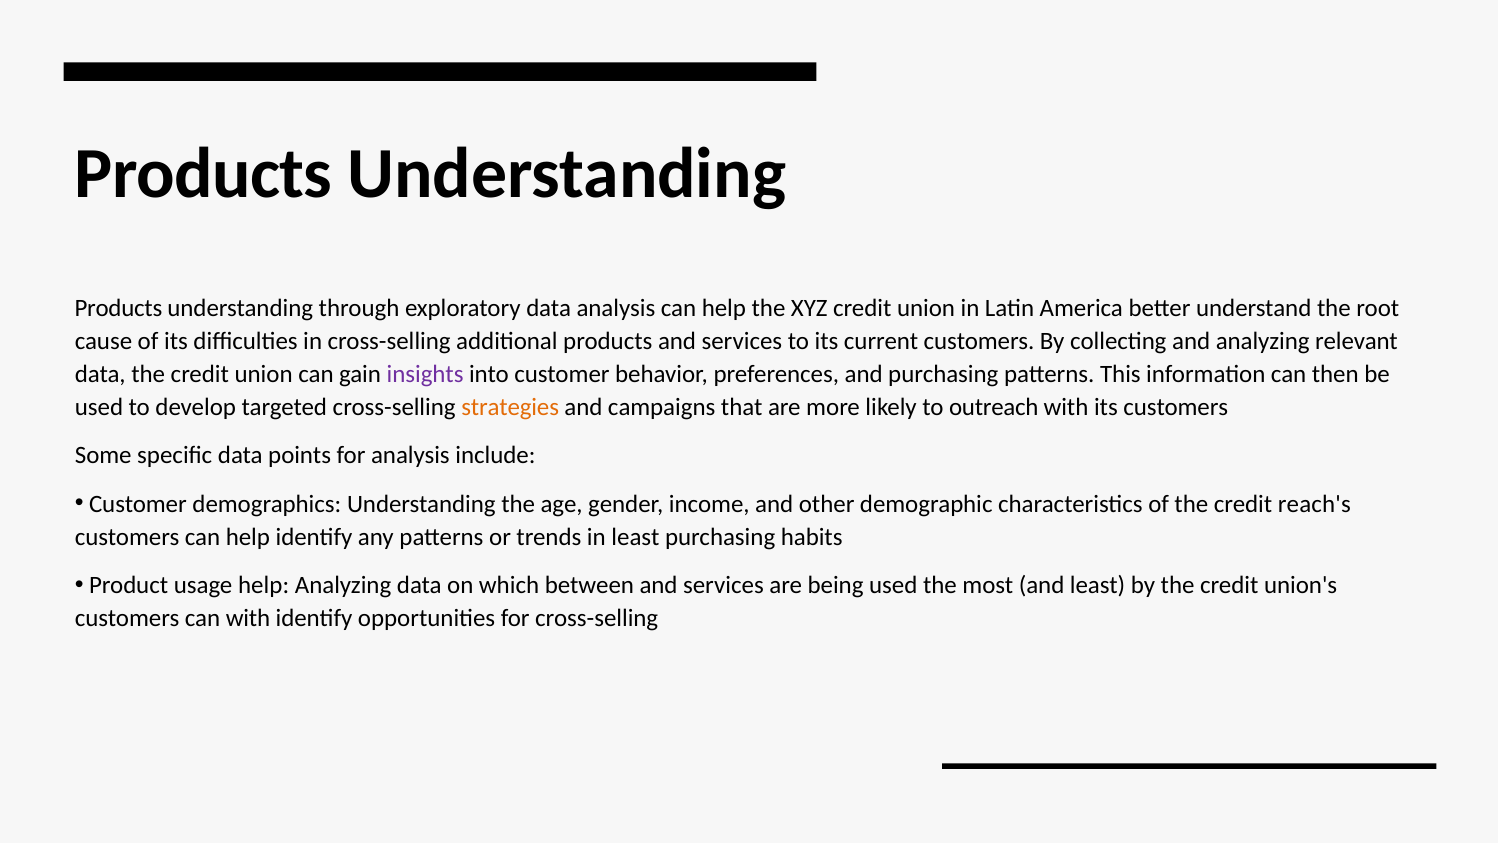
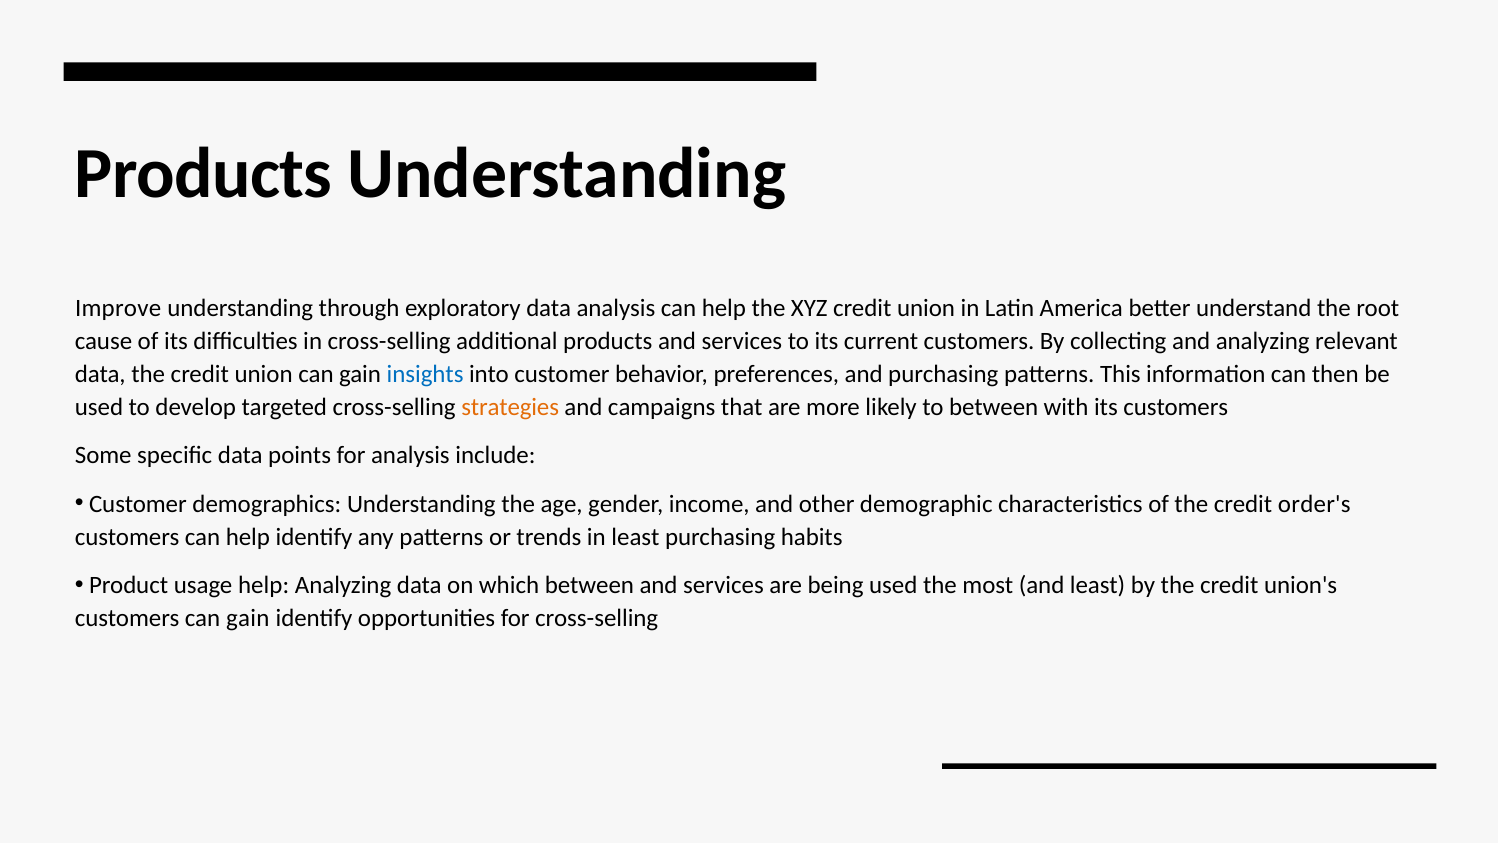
Products at (118, 308): Products -> Improve
insights colour: purple -> blue
to outreach: outreach -> between
reach's: reach's -> order's
customers can with: with -> gain
